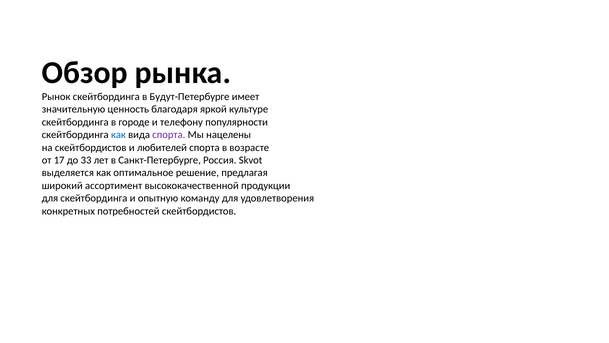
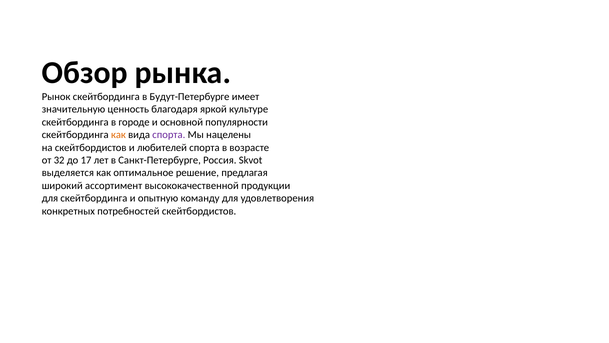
телефону: телефону -> основной
как at (118, 135) colour: blue -> orange
17: 17 -> 32
33: 33 -> 17
